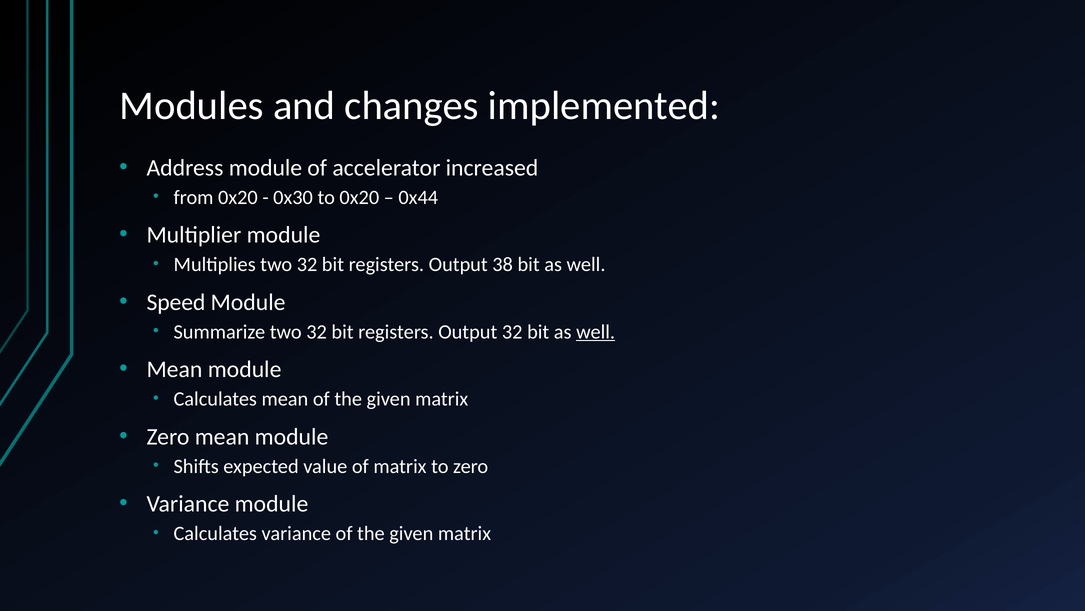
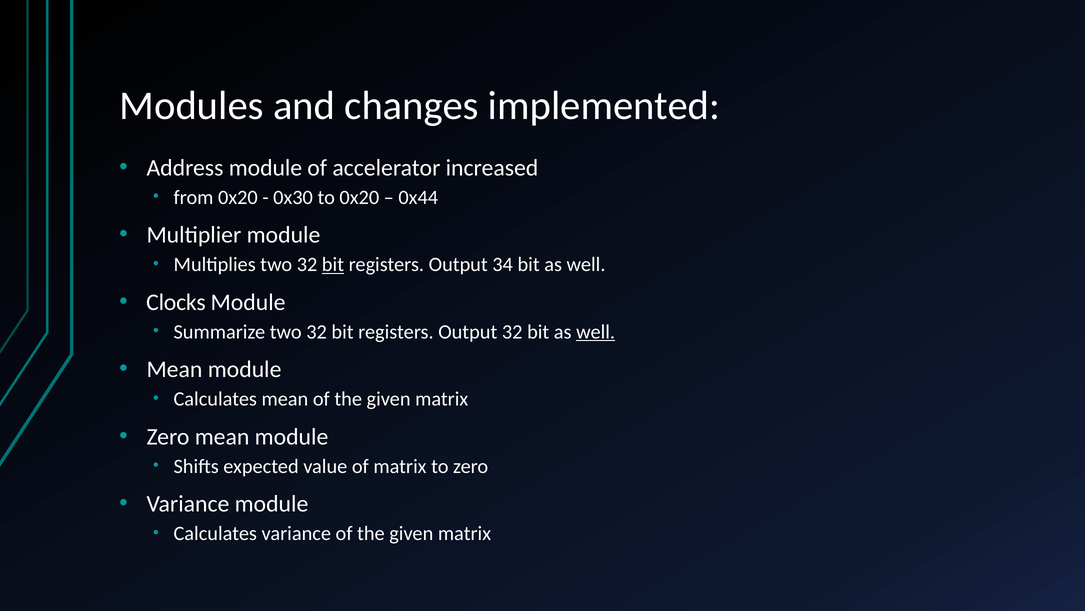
bit at (333, 264) underline: none -> present
38: 38 -> 34
Speed: Speed -> Clocks
